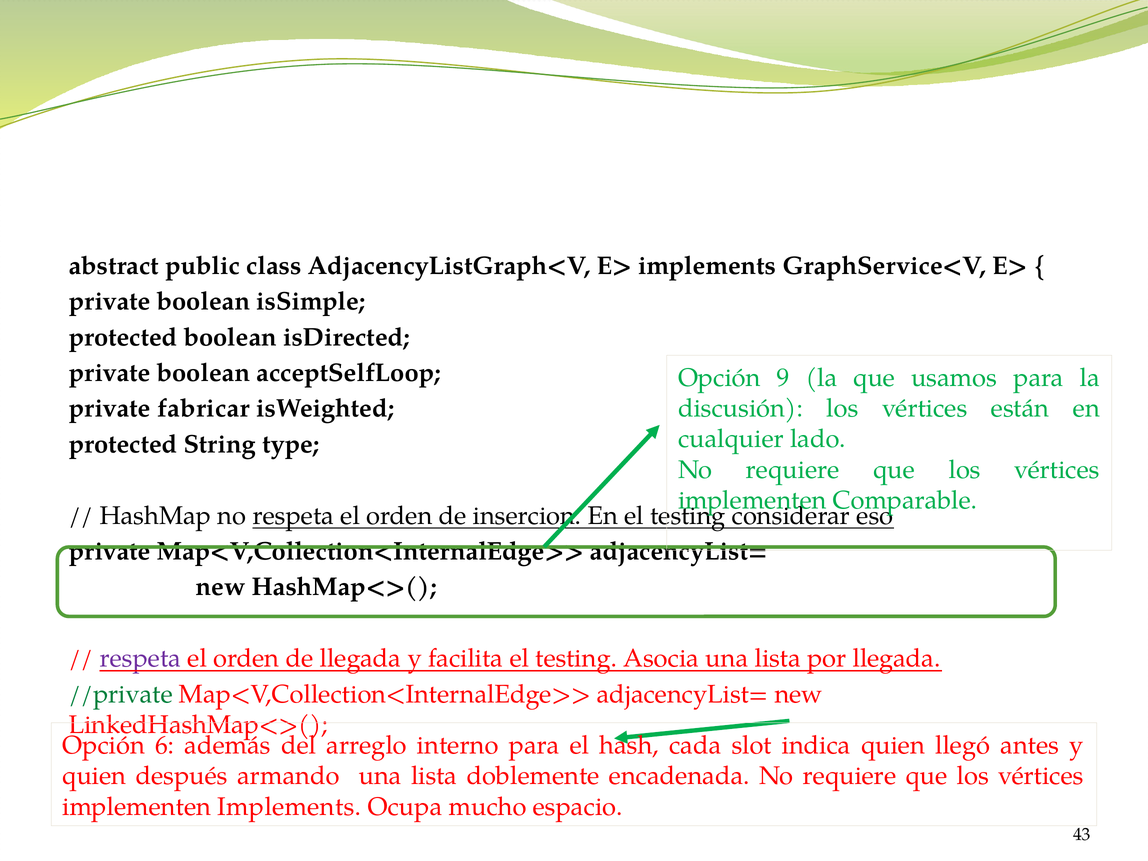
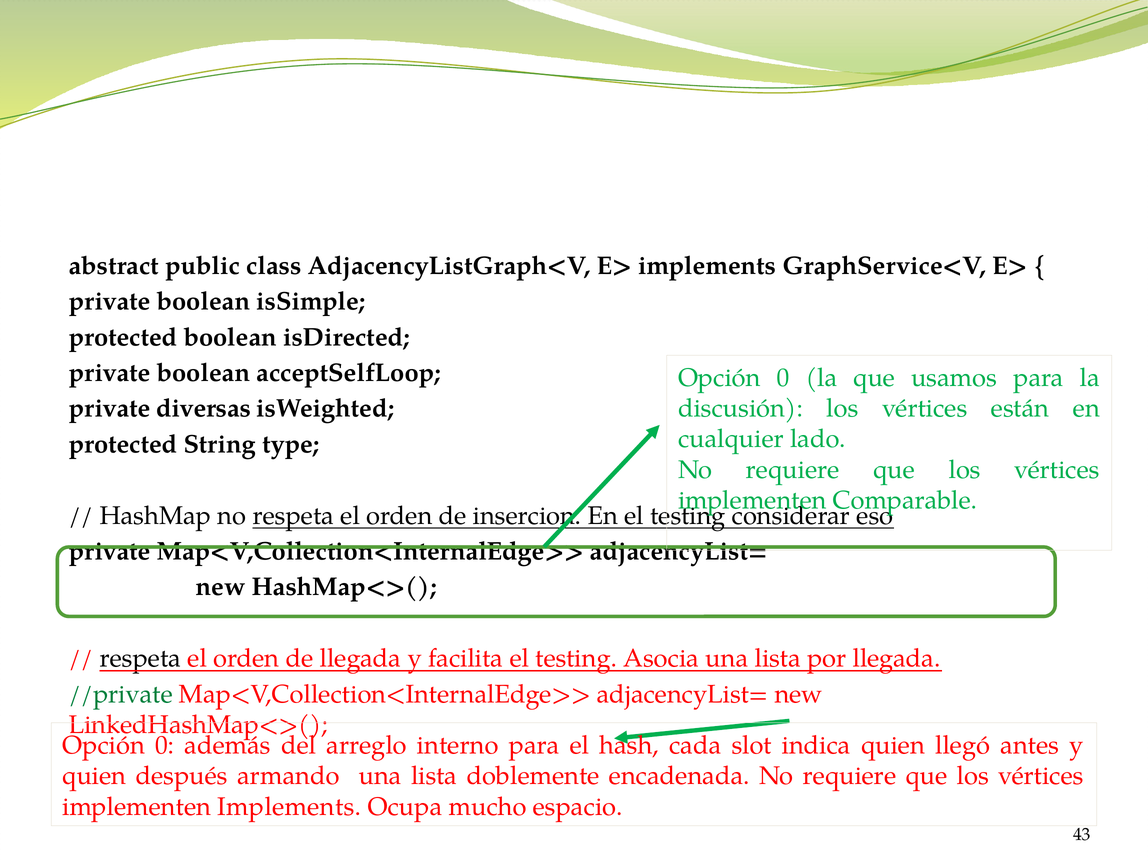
9 at (783, 378): 9 -> 0
fabricar: fabricar -> diversas
respeta at (140, 658) colour: purple -> black
6 at (165, 745): 6 -> 0
